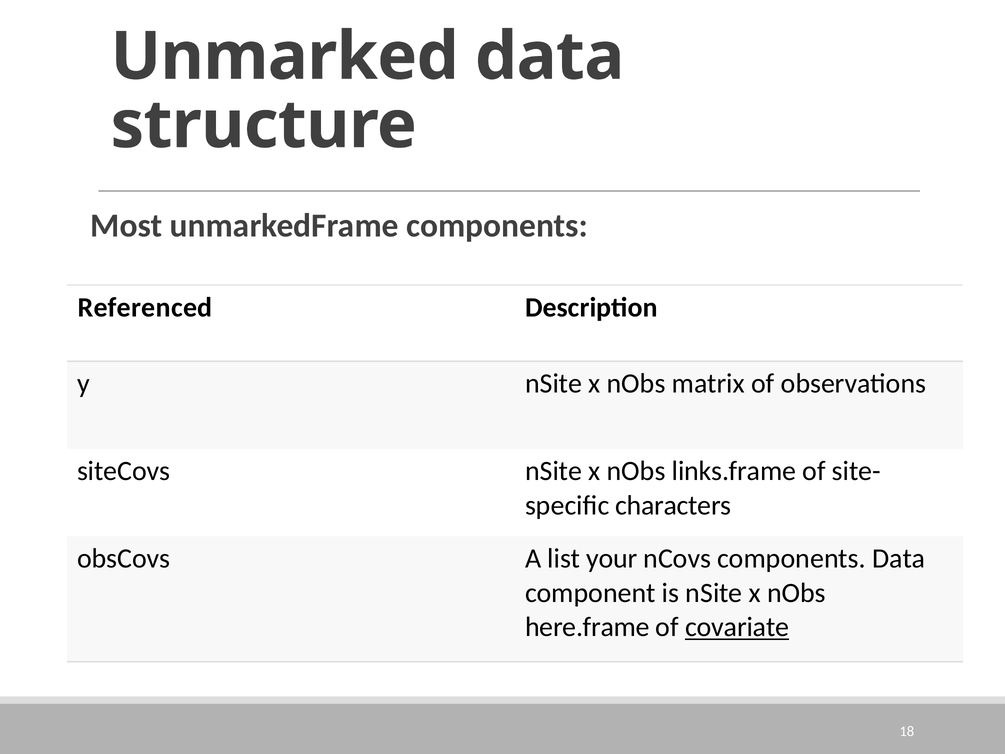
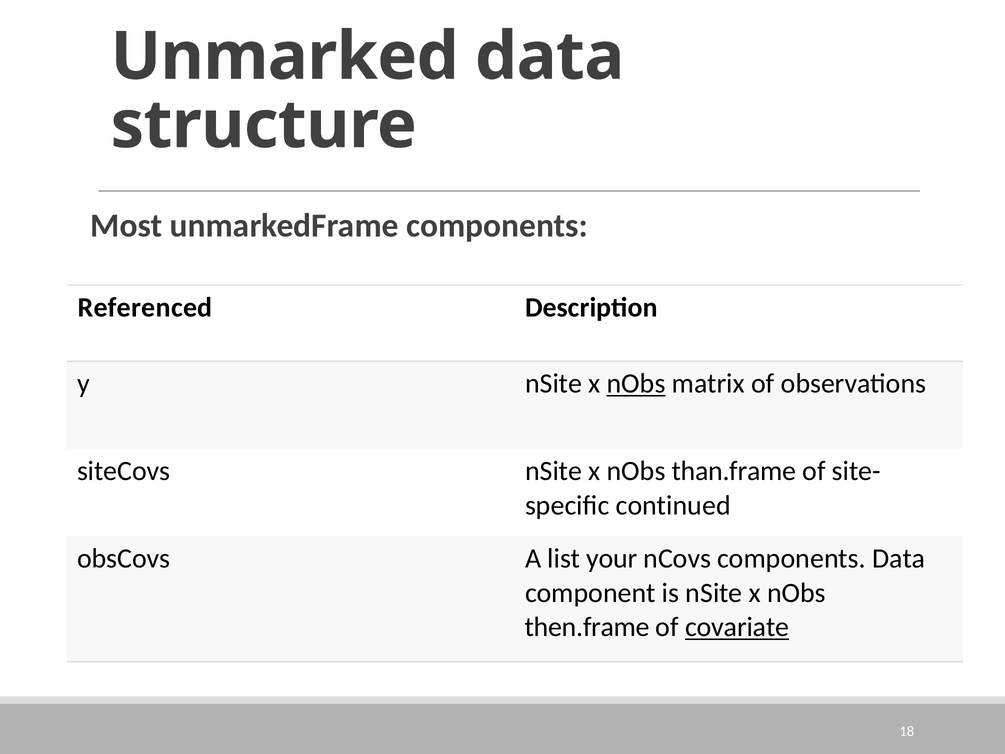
nObs at (636, 384) underline: none -> present
links.frame: links.frame -> than.frame
characters: characters -> continued
here.frame: here.frame -> then.frame
